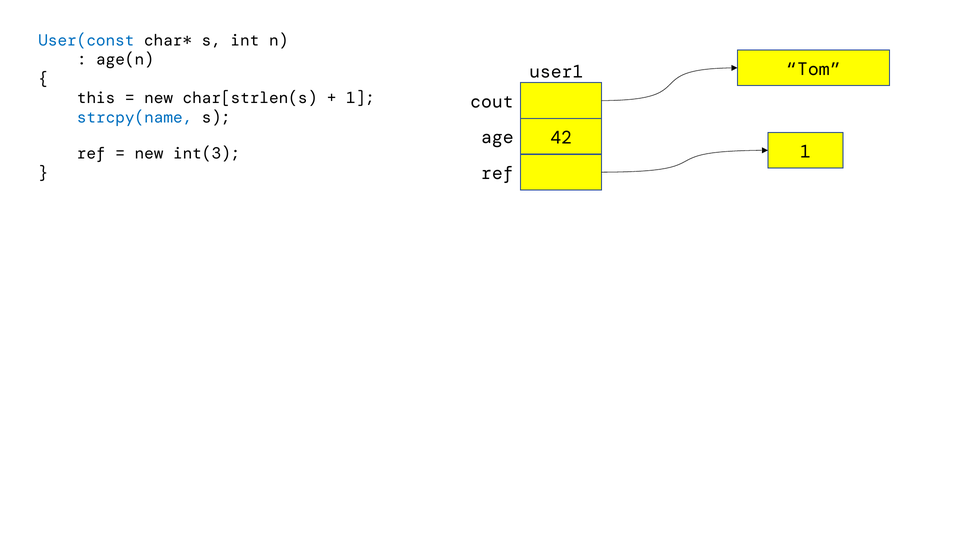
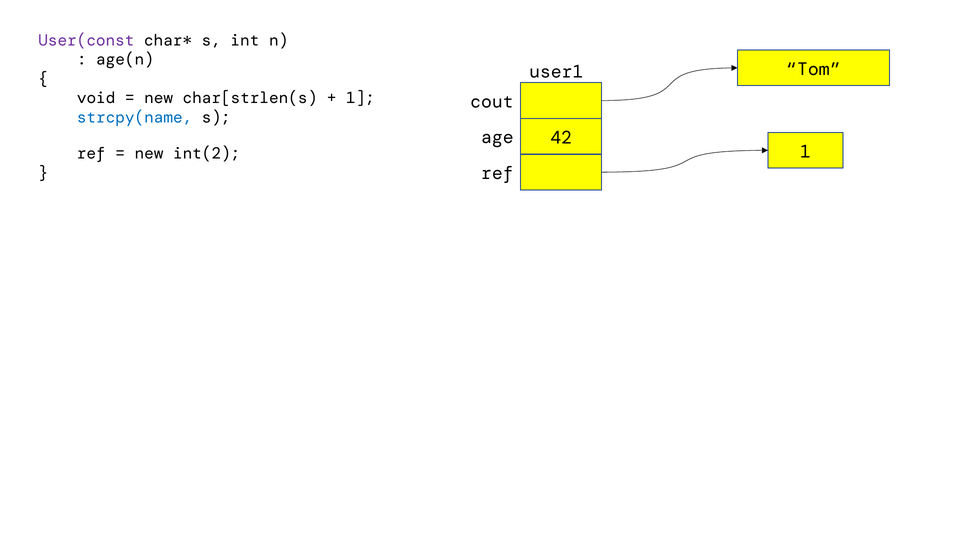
User(const colour: blue -> purple
this: this -> void
int(3: int(3 -> int(2
